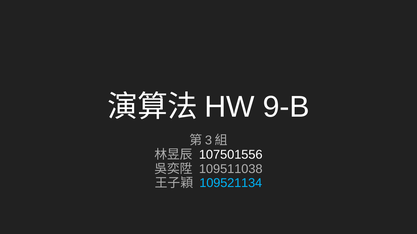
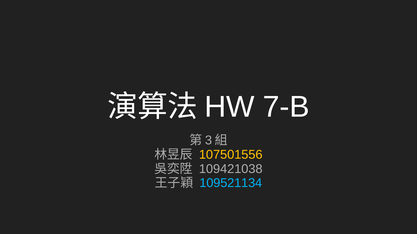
9-B: 9-B -> 7-B
107501556 colour: white -> yellow
109511038: 109511038 -> 109421038
